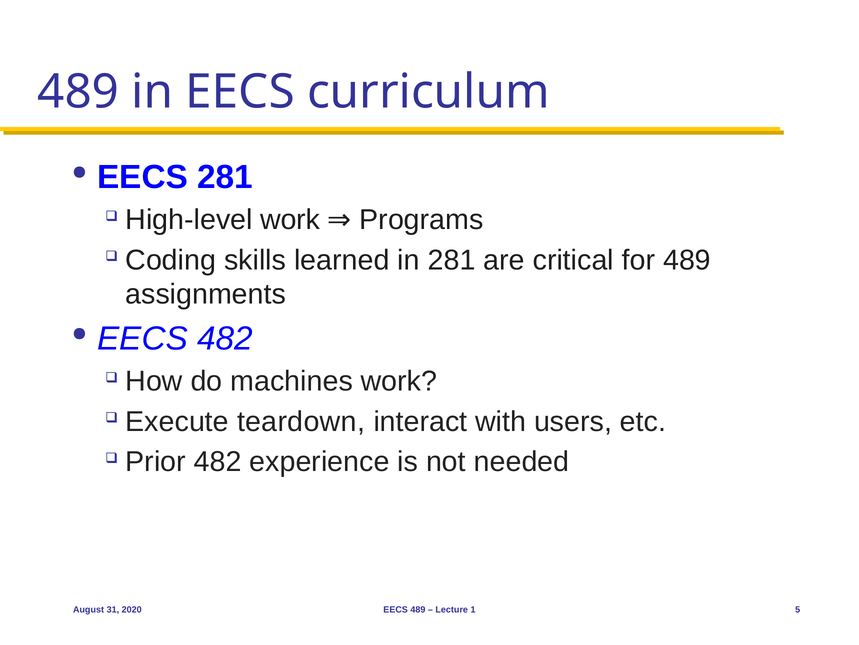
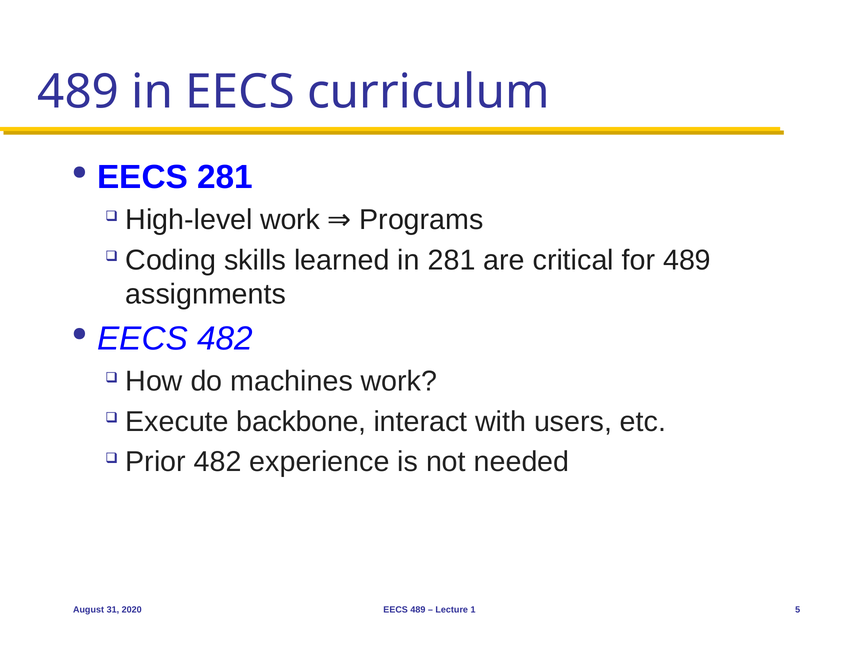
teardown: teardown -> backbone
